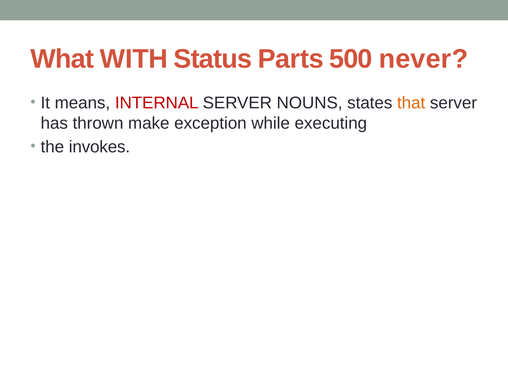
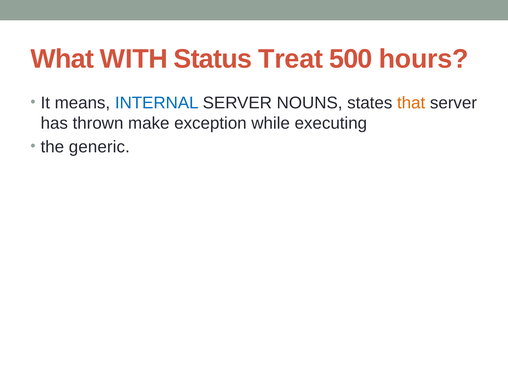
Parts: Parts -> Treat
never: never -> hours
INTERNAL colour: red -> blue
invokes: invokes -> generic
